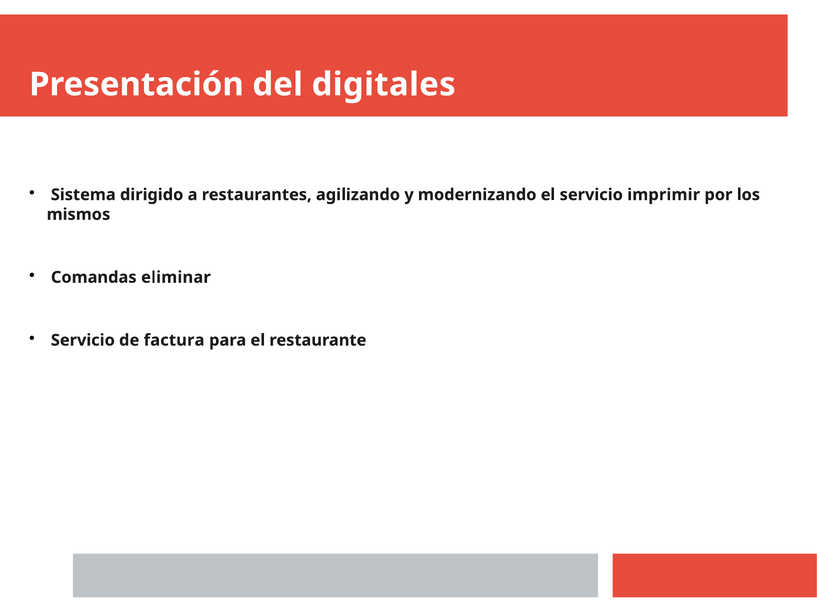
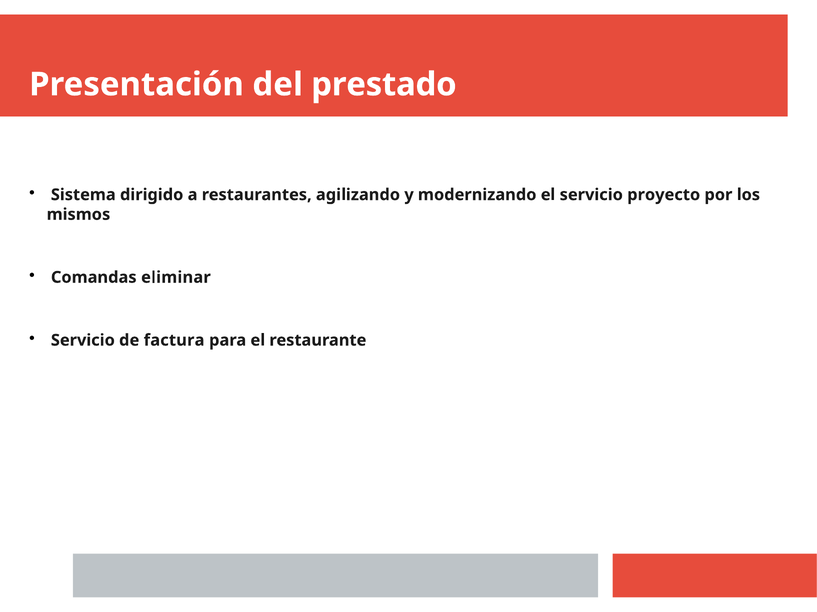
digitales: digitales -> prestado
imprimir: imprimir -> proyecto
